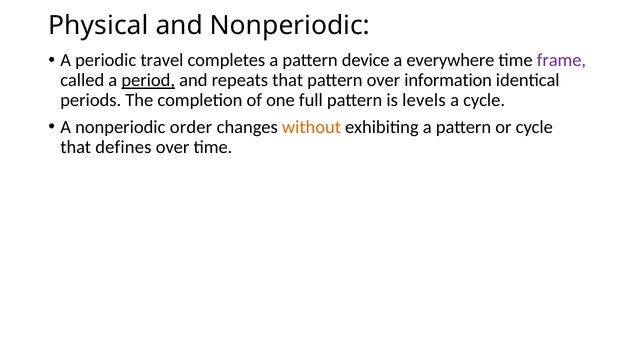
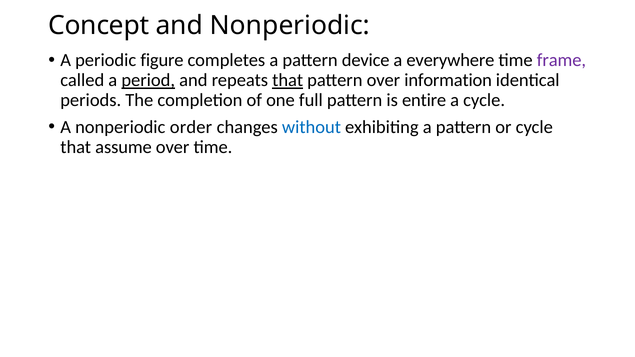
Physical: Physical -> Concept
travel: travel -> figure
that at (288, 80) underline: none -> present
levels: levels -> entire
without colour: orange -> blue
defines: defines -> assume
